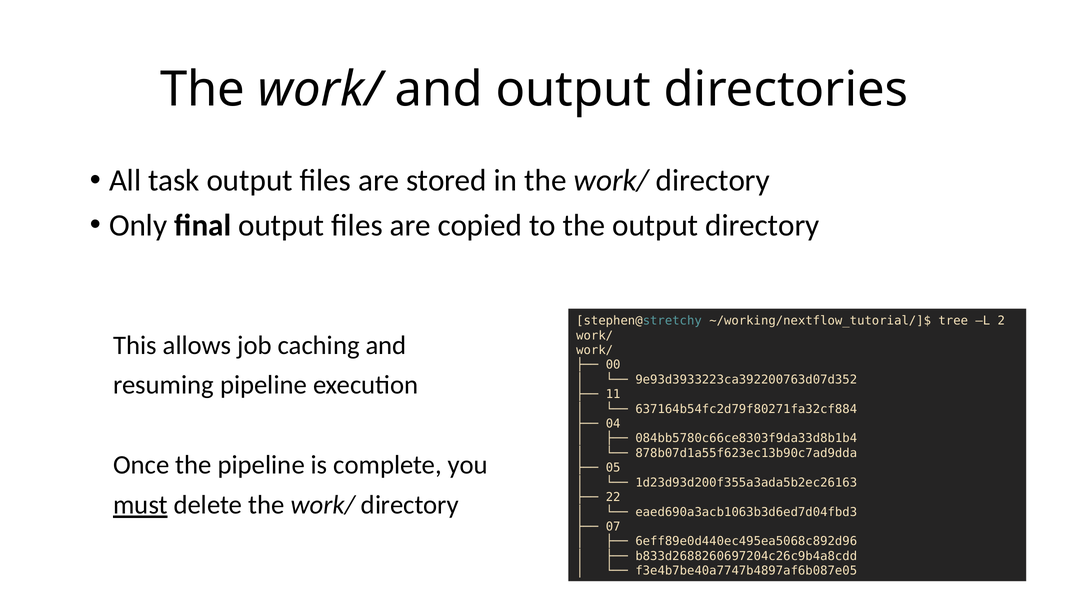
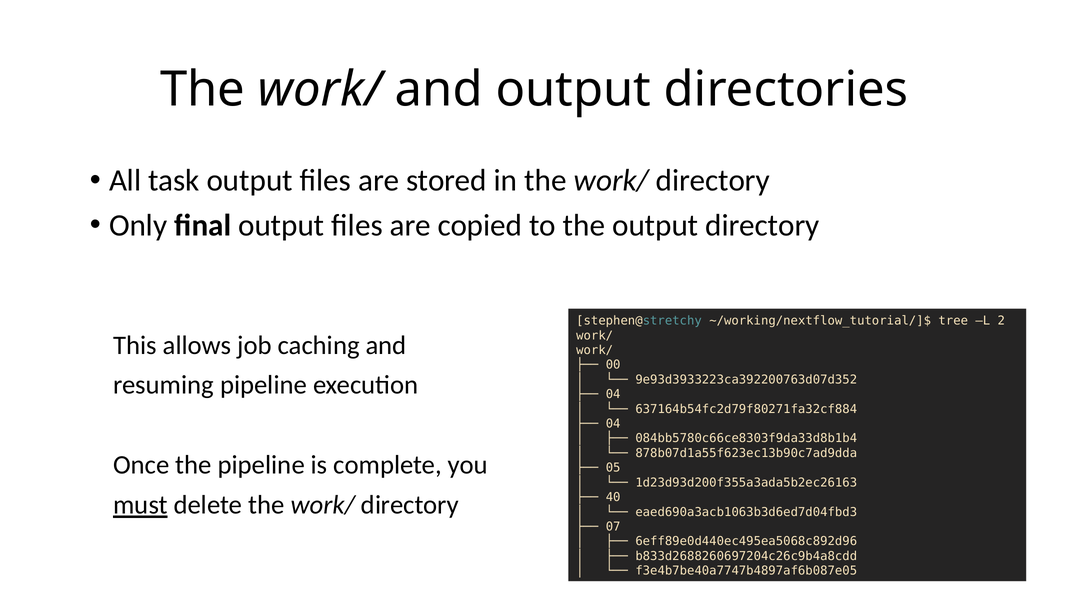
11 at (613, 395): 11 -> 04
22: 22 -> 40
